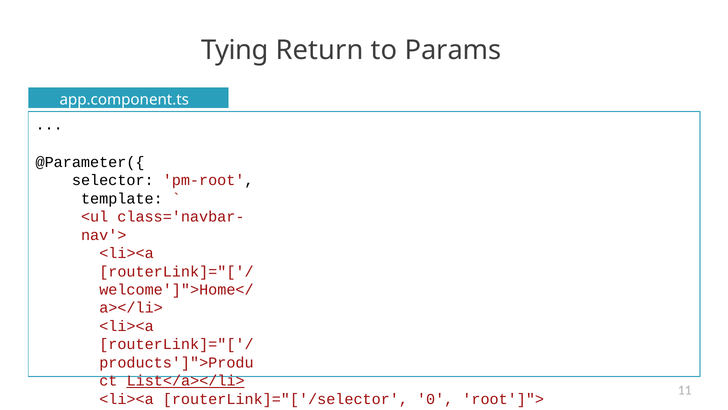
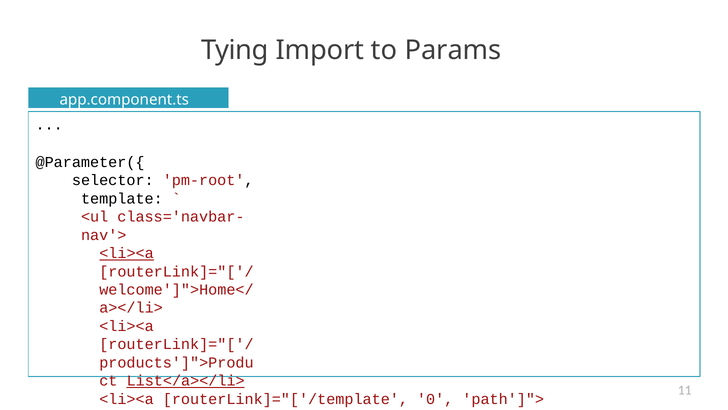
Return: Return -> Import
<li><a at (127, 253) underline: none -> present
routerLink]="['/selector: routerLink]="['/selector -> routerLink]="['/template
root']">: root']"> -> path']">
